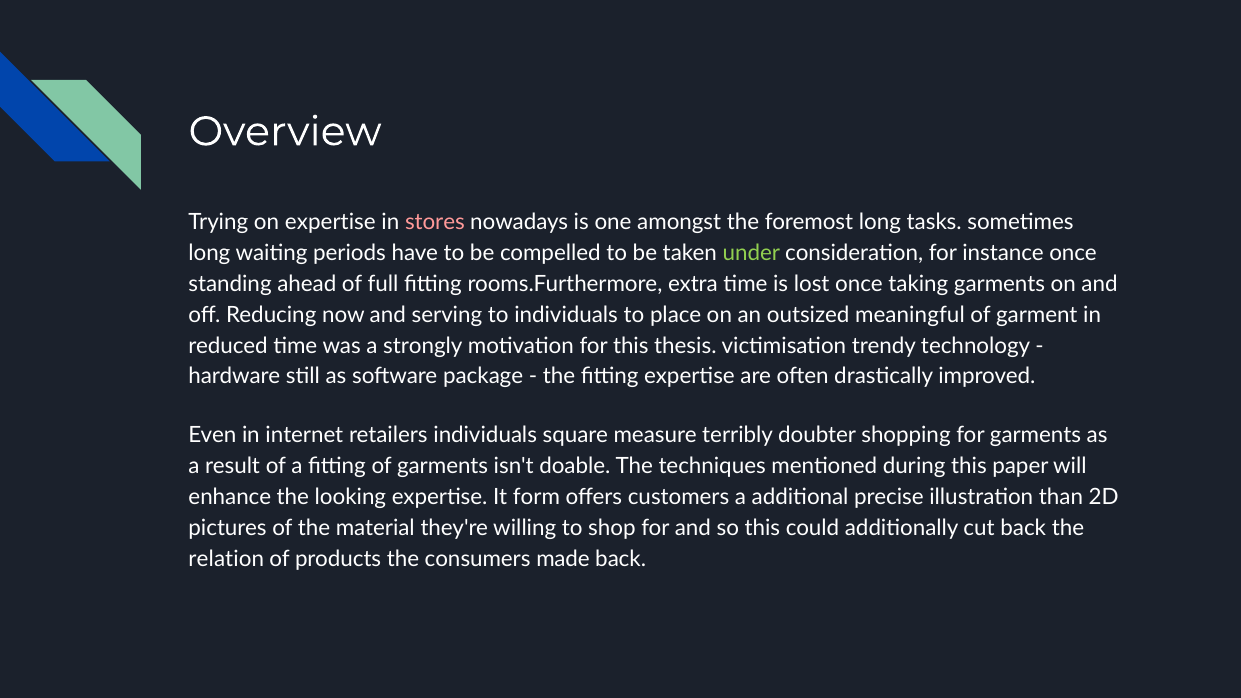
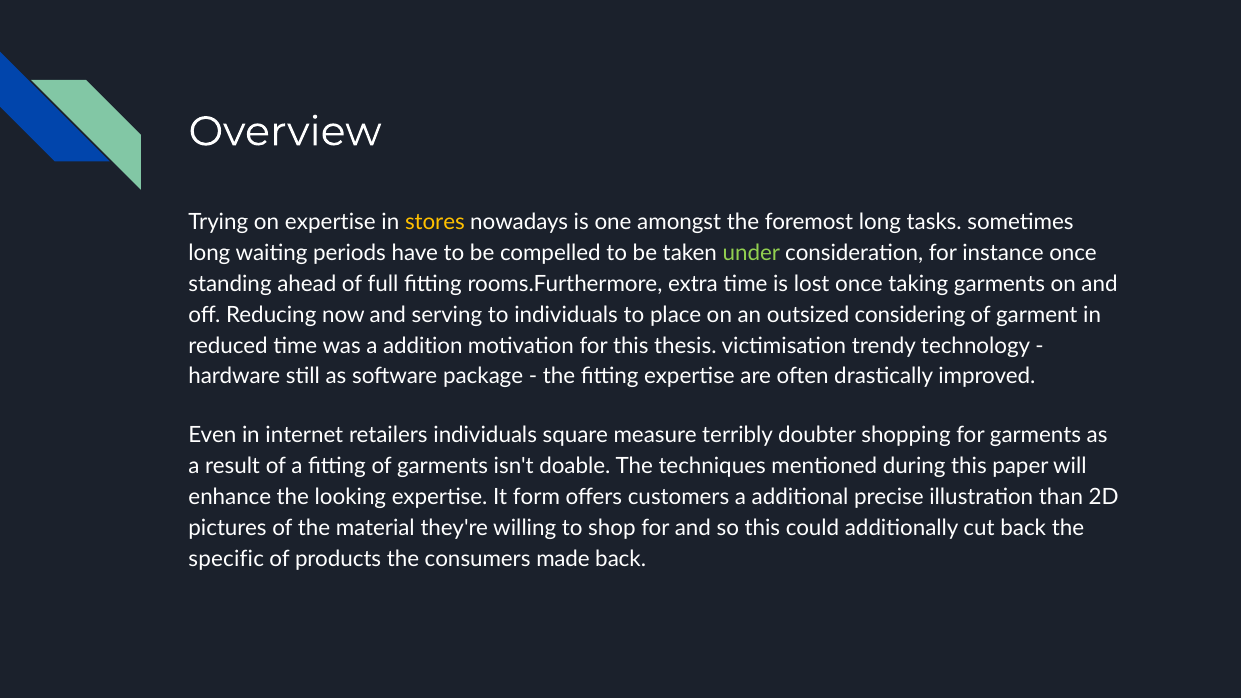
stores colour: pink -> yellow
meaningful: meaningful -> considering
strongly: strongly -> addition
relation: relation -> specific
